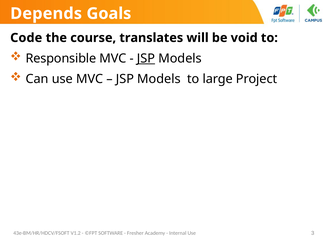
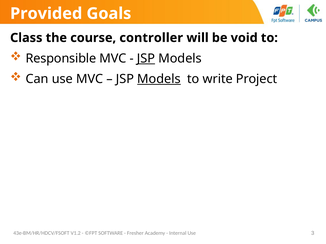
Depends: Depends -> Provided
Code: Code -> Class
translates: translates -> controller
Models at (159, 79) underline: none -> present
large: large -> write
